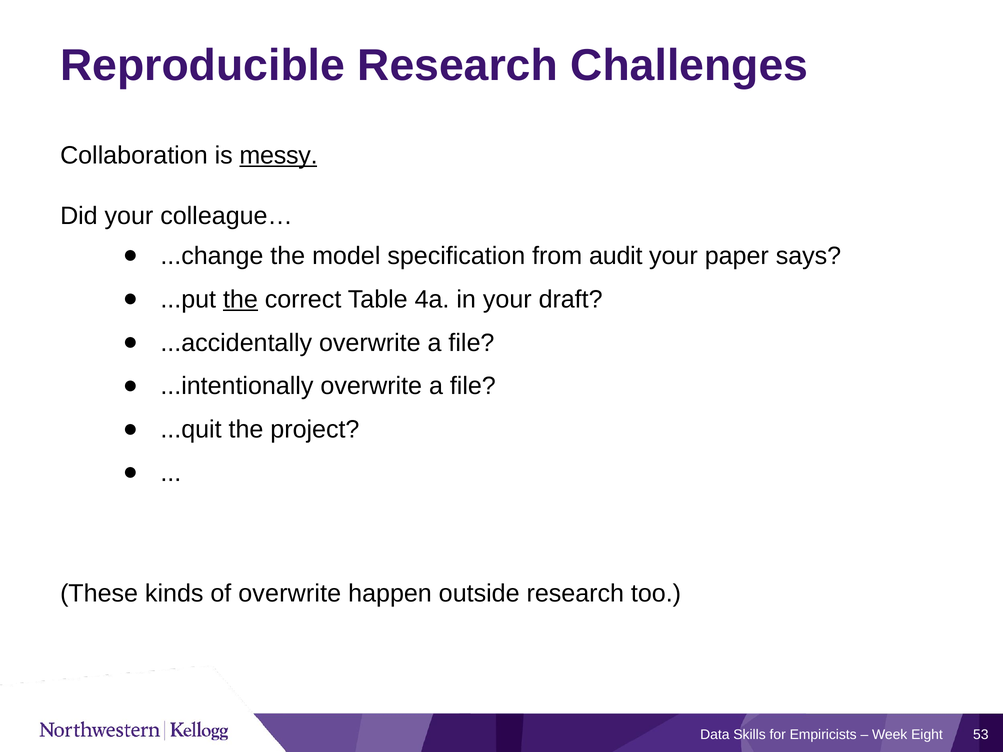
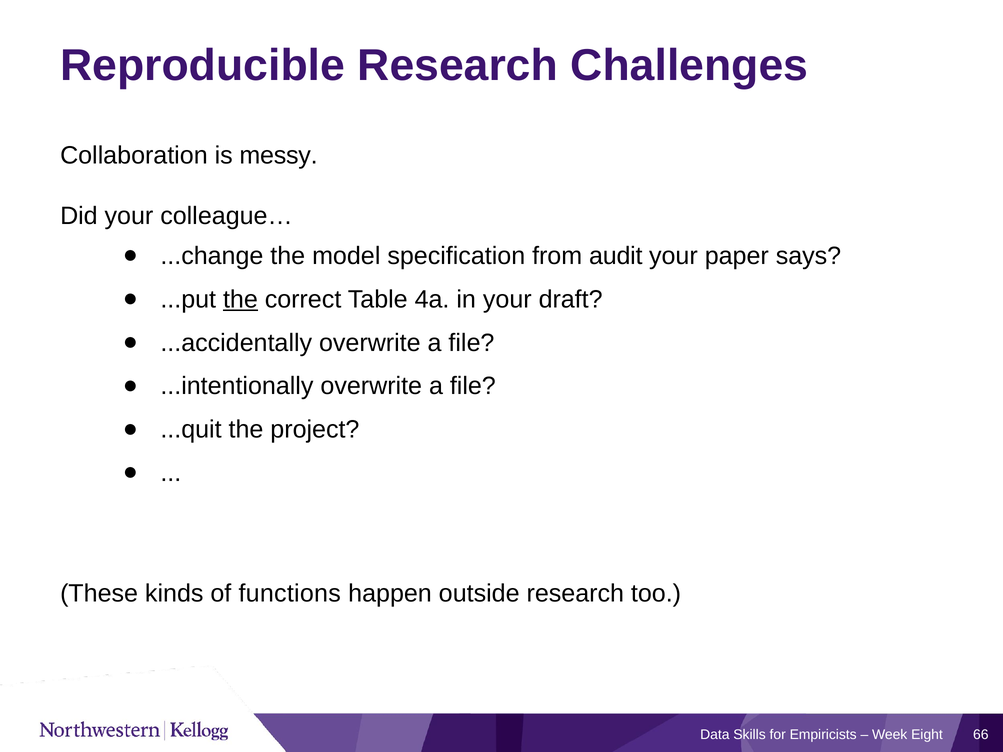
messy underline: present -> none
of overwrite: overwrite -> functions
53: 53 -> 66
